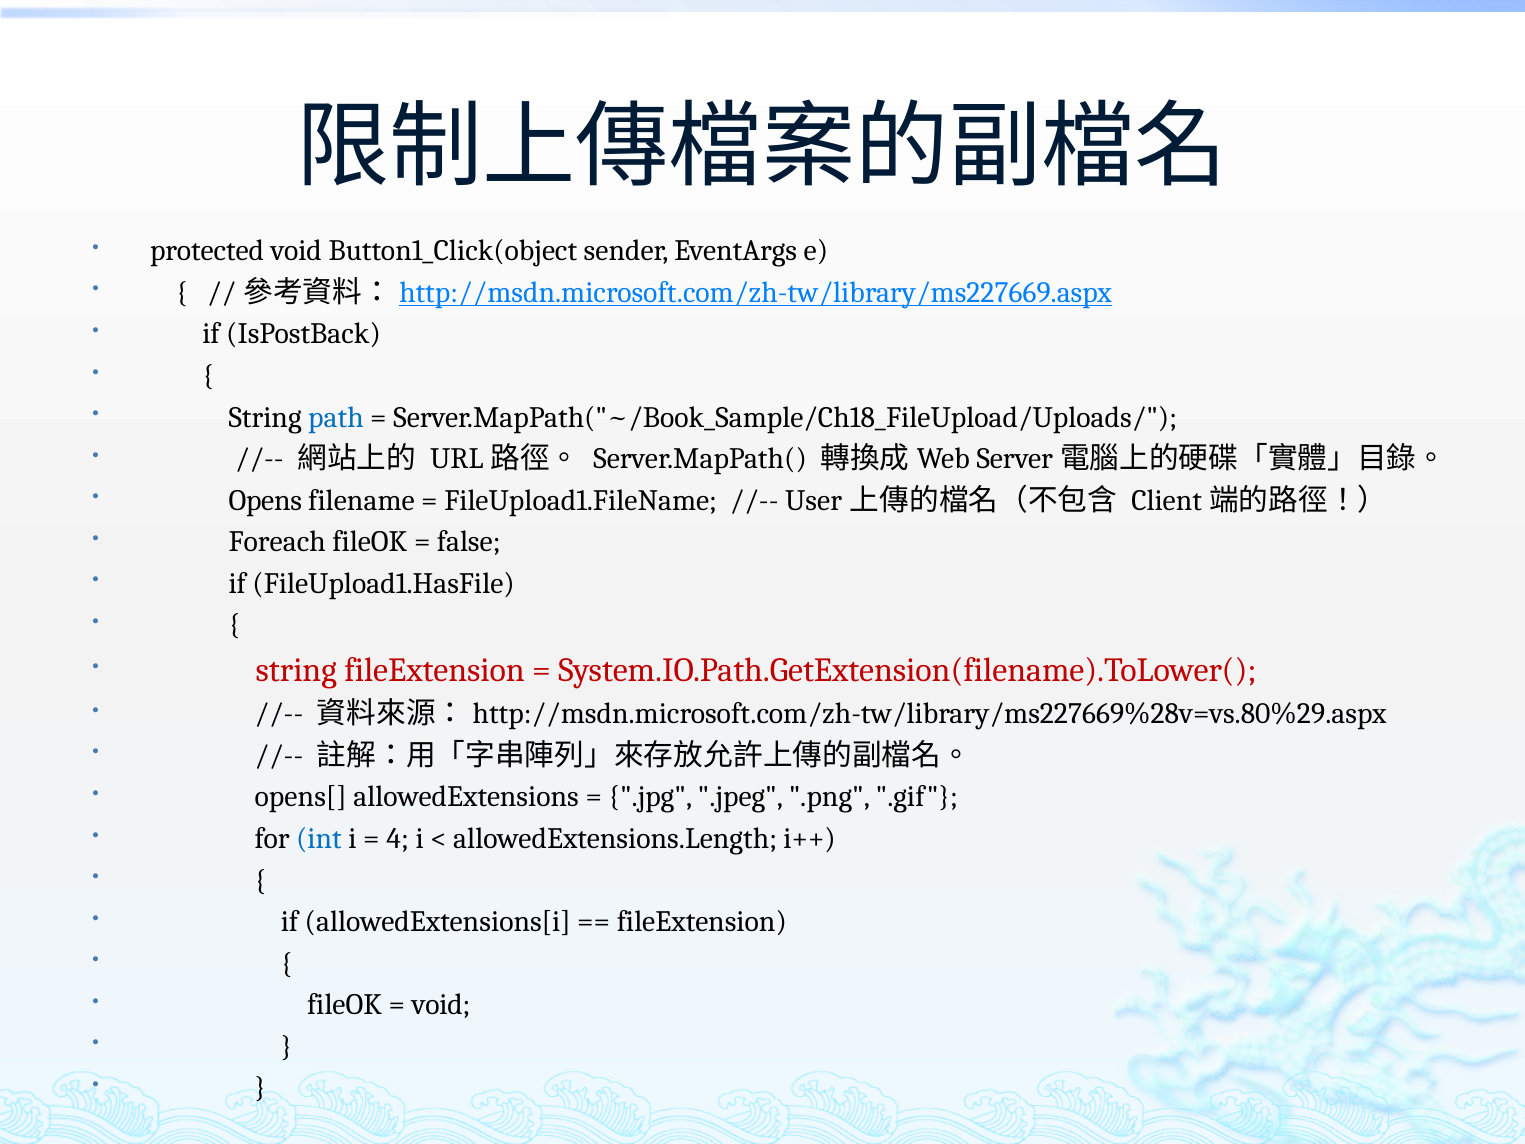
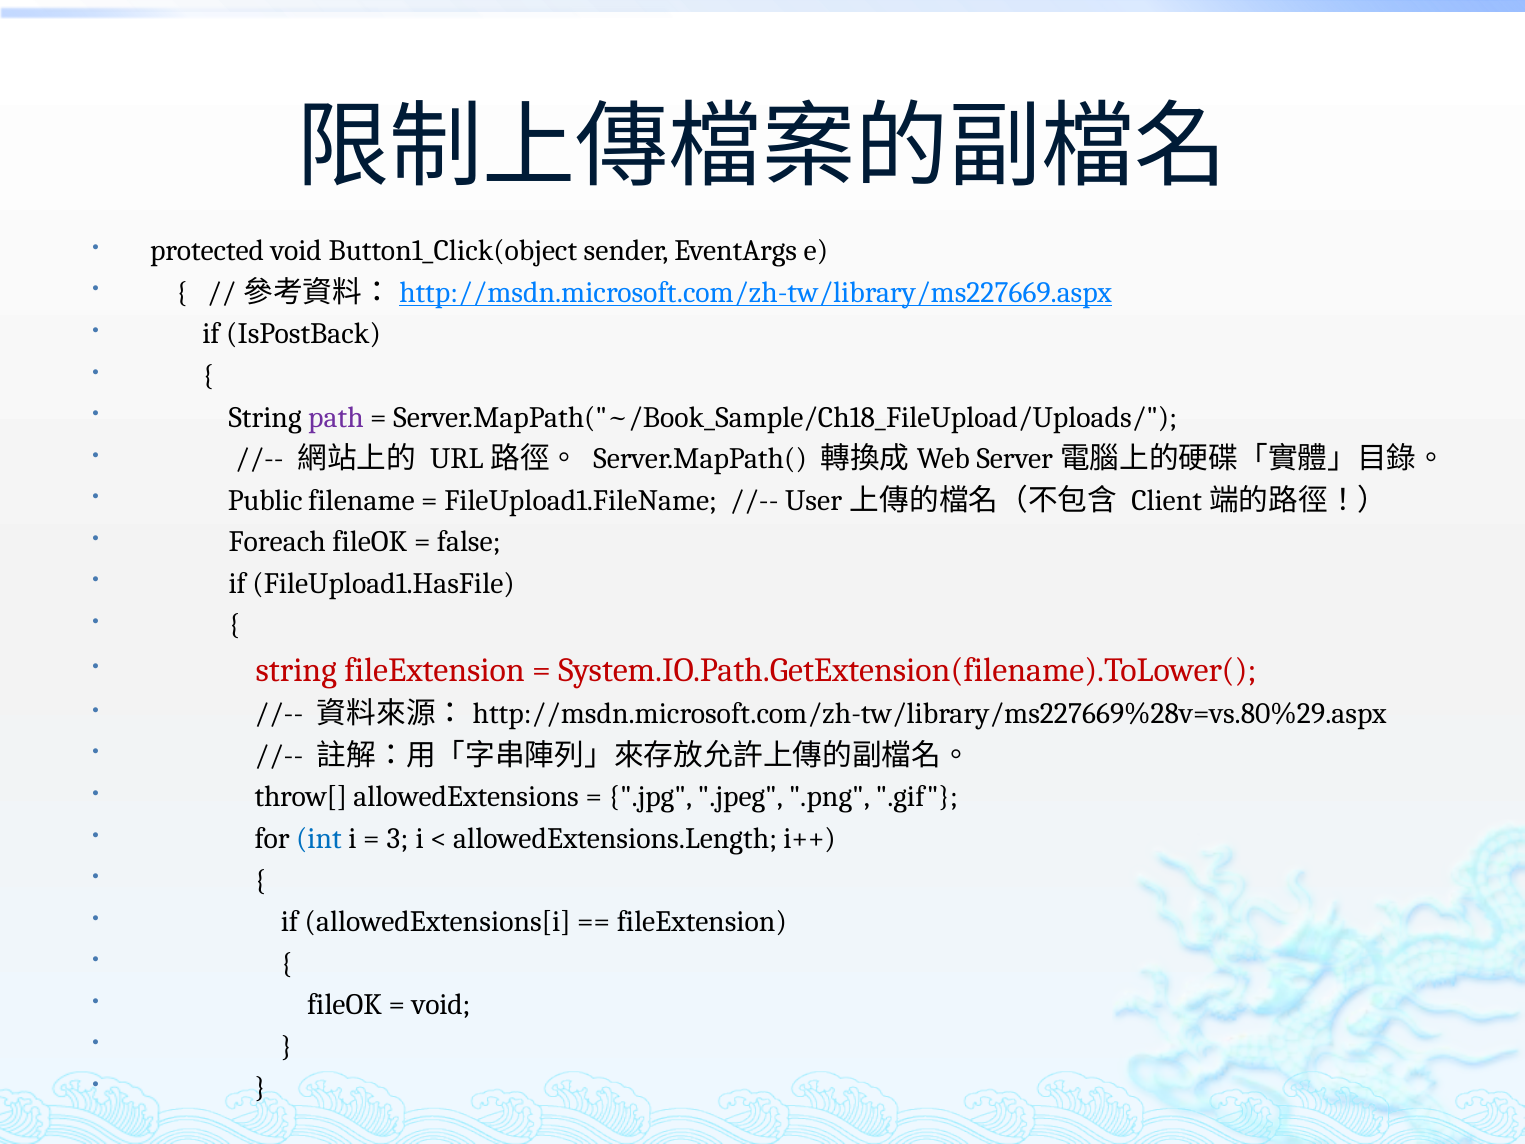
path colour: blue -> purple
Opens: Opens -> Public
opens[: opens[ -> throw[
4: 4 -> 3
